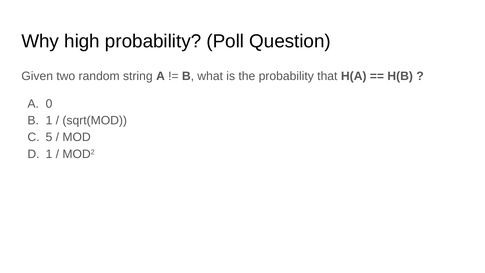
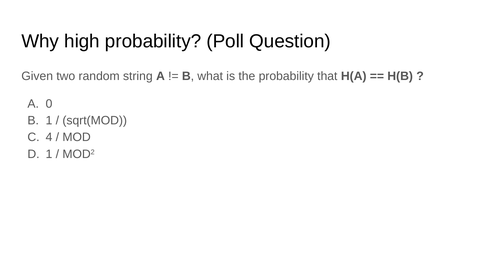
5: 5 -> 4
